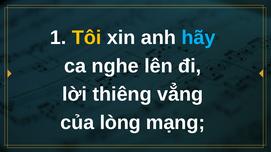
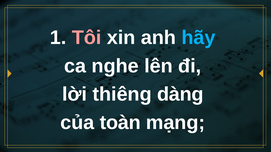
Tôi colour: yellow -> pink
vẳng: vẳng -> dàng
lòng: lòng -> toàn
